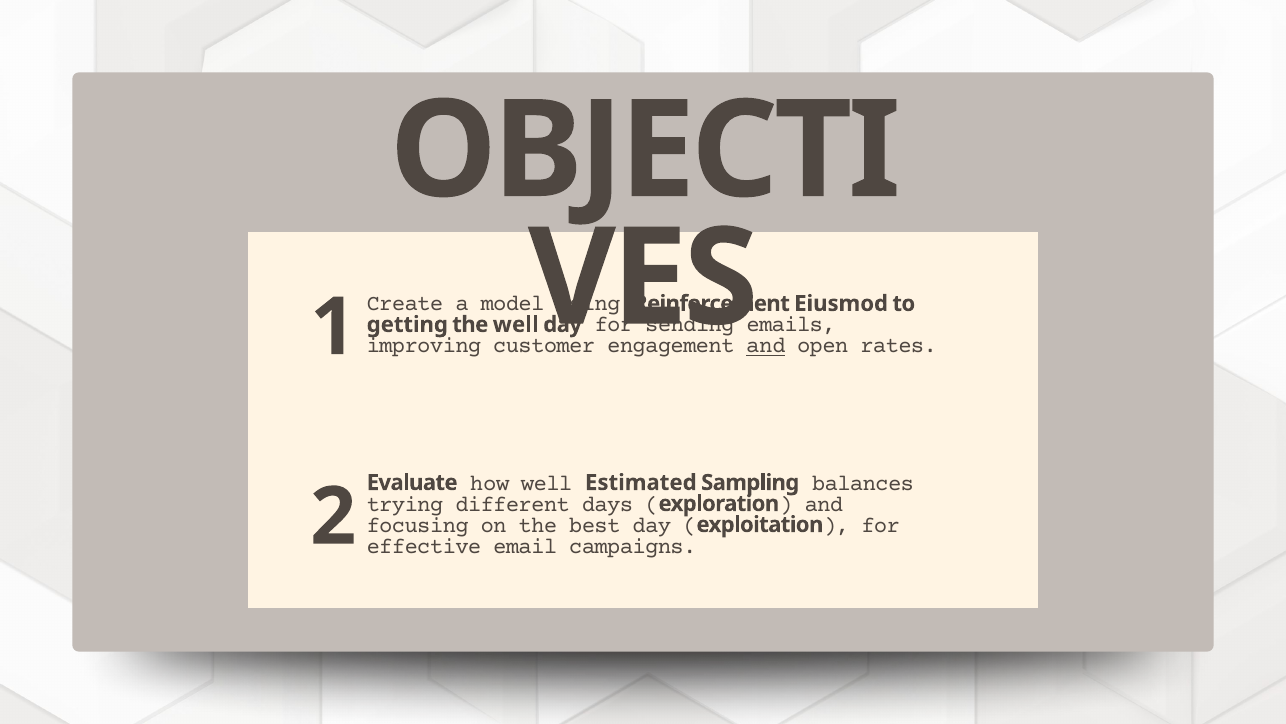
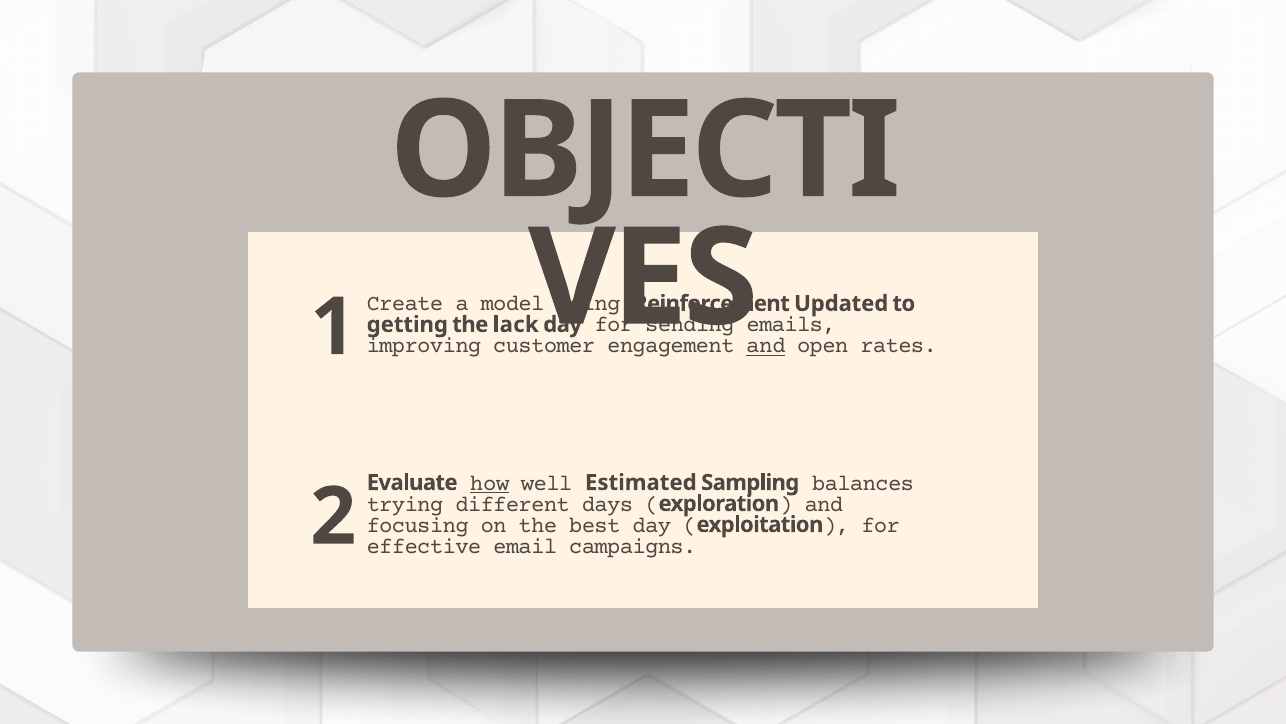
Eiusmod: Eiusmod -> Updated
the well: well -> lack
how underline: none -> present
